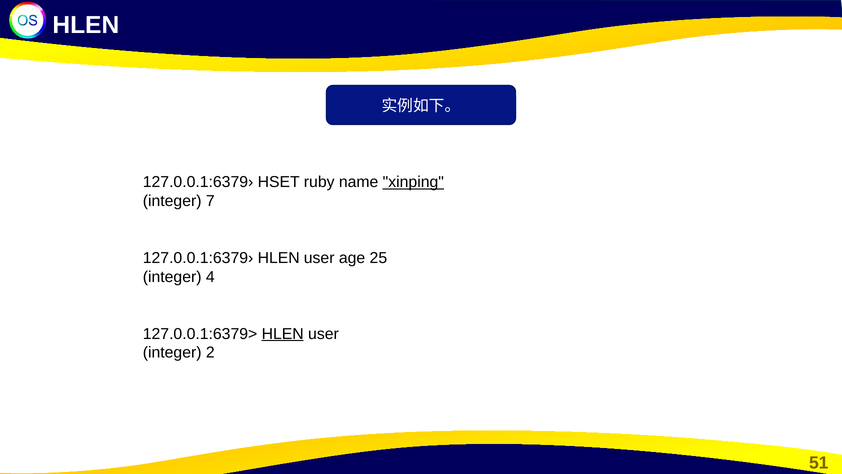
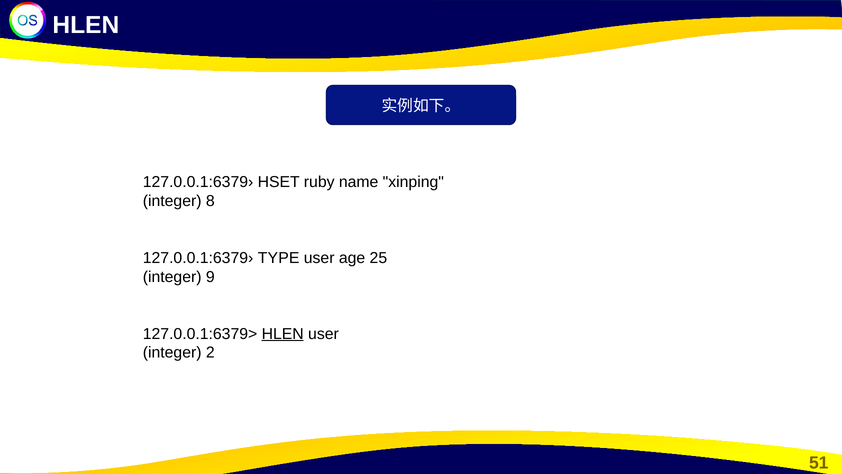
xinping underline: present -> none
7: 7 -> 8
127.0.0.1:6379› HLEN: HLEN -> TYPE
4: 4 -> 9
